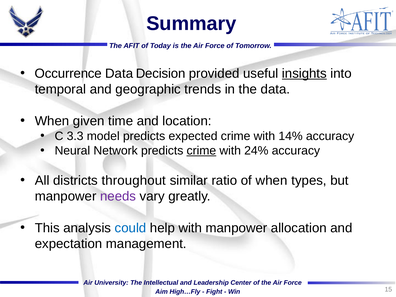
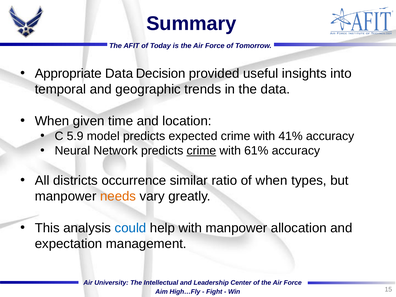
Occurrence: Occurrence -> Appropriate
insights underline: present -> none
3.3: 3.3 -> 5.9
14%: 14% -> 41%
24%: 24% -> 61%
throughout: throughout -> occurrence
needs colour: purple -> orange
